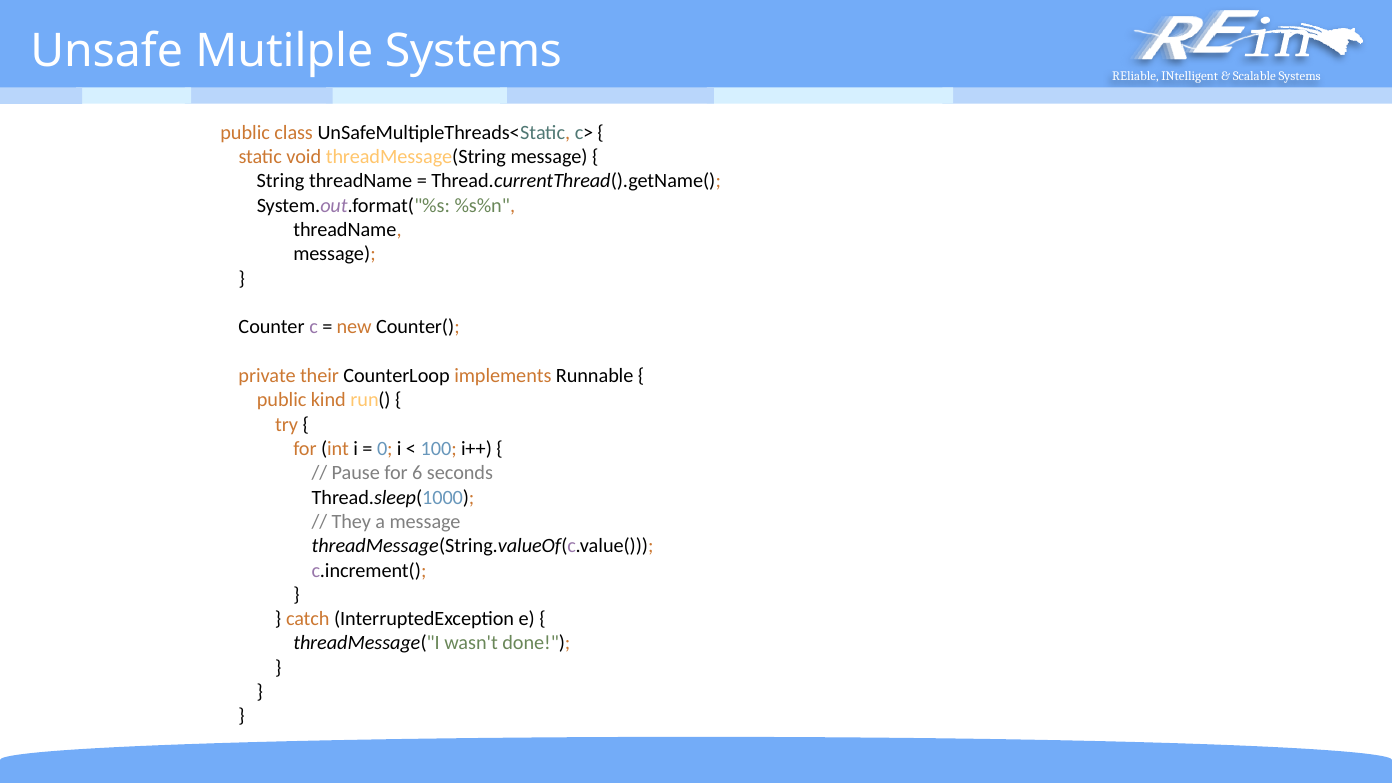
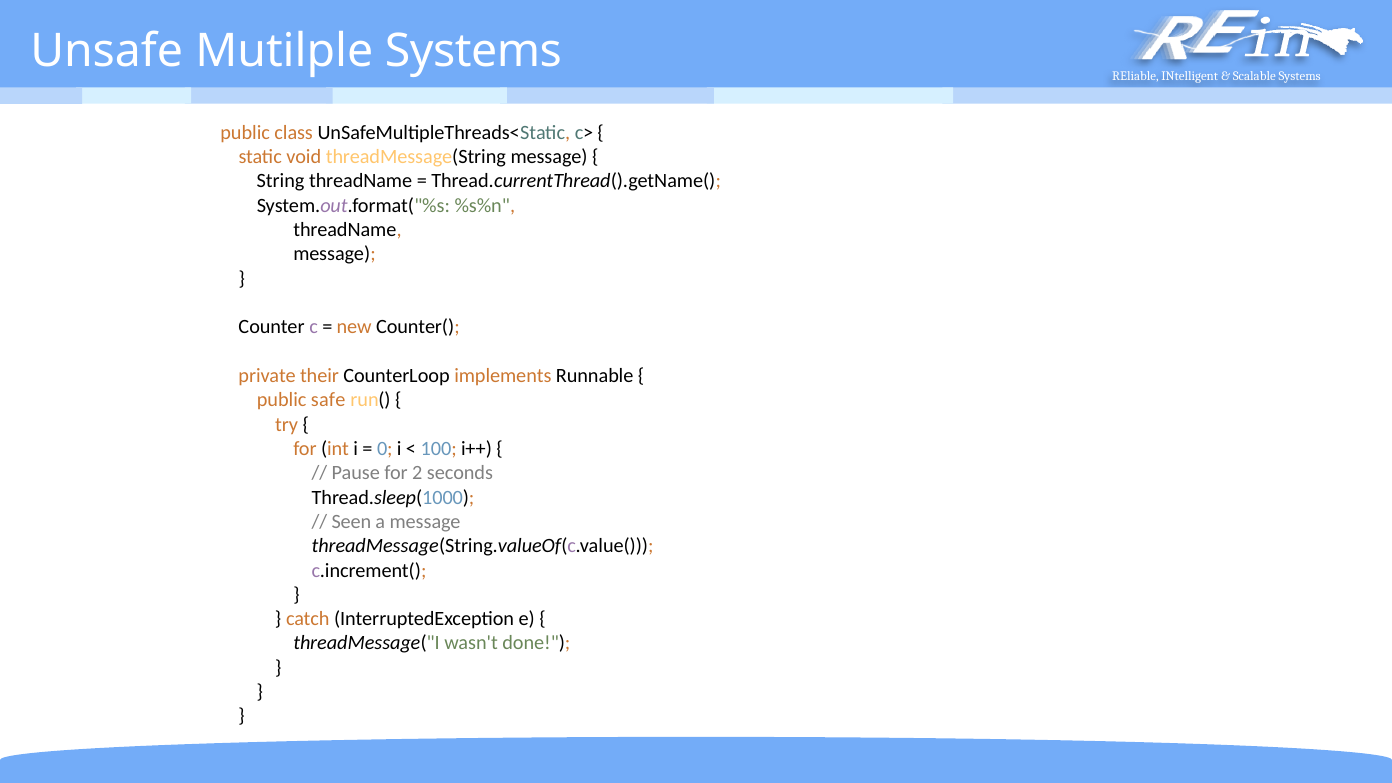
kind: kind -> safe
6: 6 -> 2
They: They -> Seen
